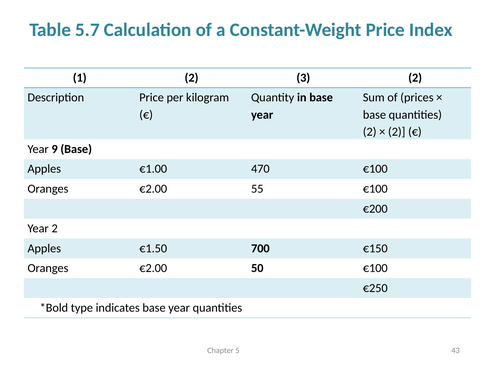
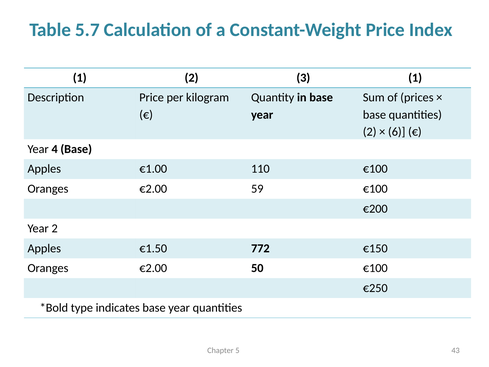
3 2: 2 -> 1
2 at (397, 132): 2 -> 6
9: 9 -> 4
470: 470 -> 110
55: 55 -> 59
700: 700 -> 772
